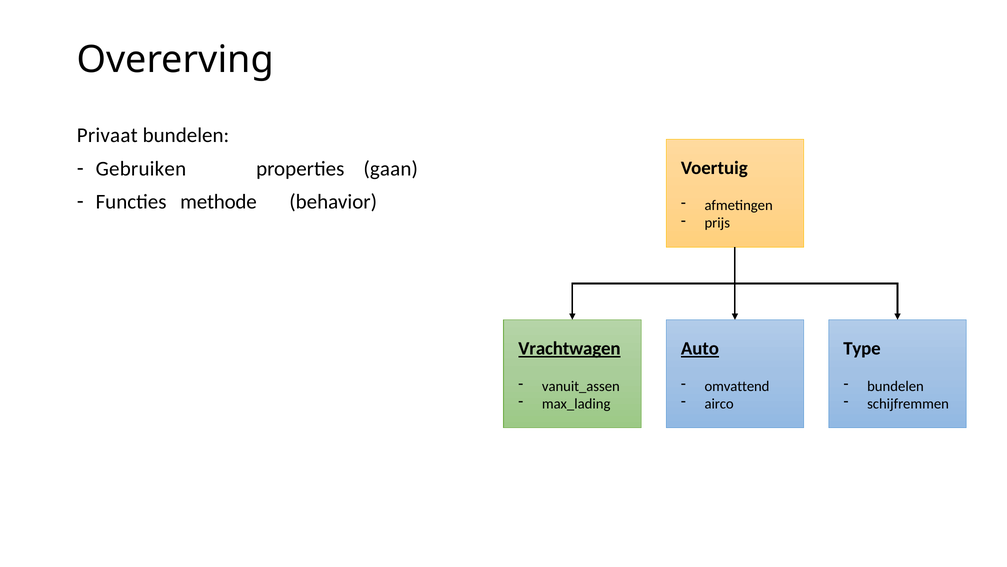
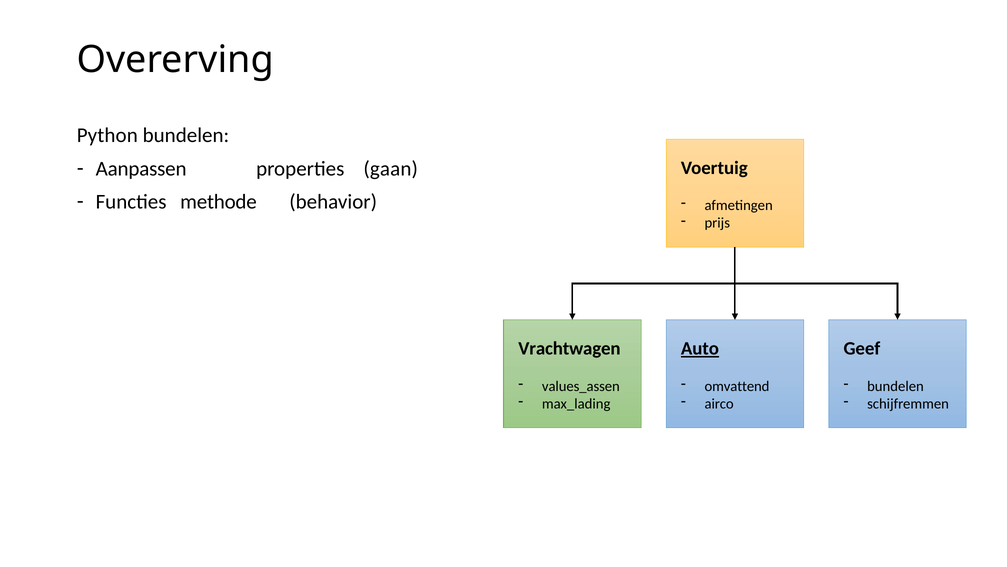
Privaat: Privaat -> Python
Gebruiken: Gebruiken -> Aanpassen
Vrachtwagen underline: present -> none
Type: Type -> Geef
vanuit_assen: vanuit_assen -> values_assen
